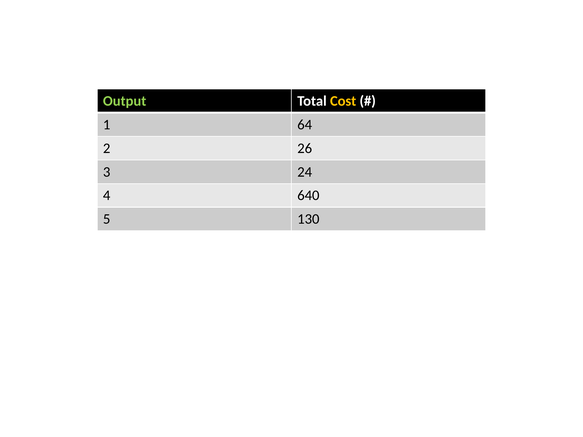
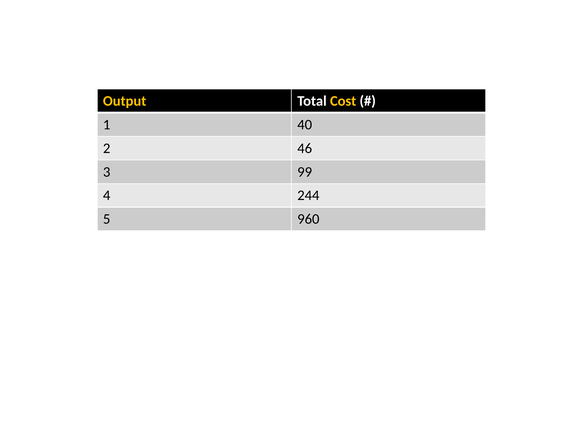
Output colour: light green -> yellow
64: 64 -> 40
26: 26 -> 46
24: 24 -> 99
640: 640 -> 244
130: 130 -> 960
